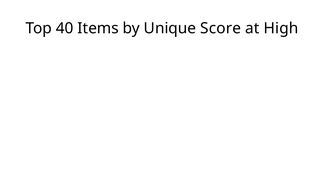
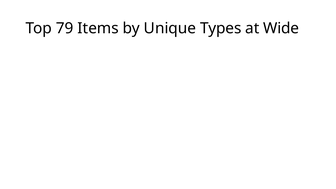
40: 40 -> 79
Score: Score -> Types
High: High -> Wide
